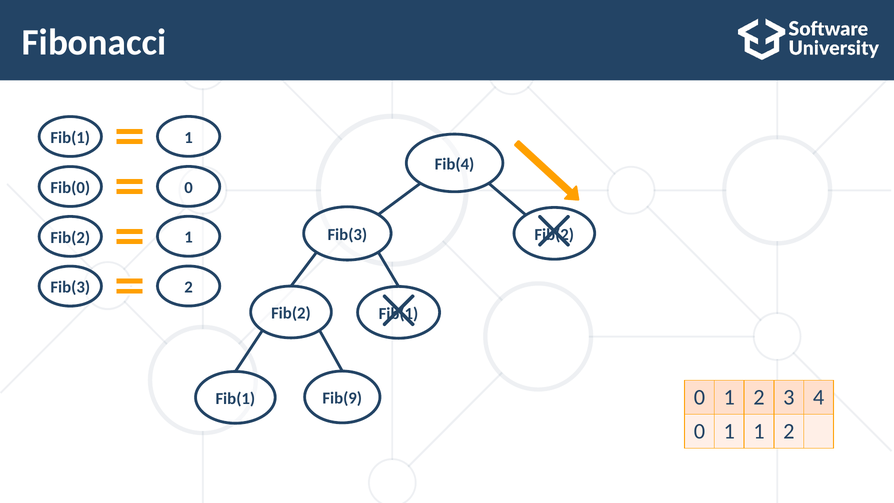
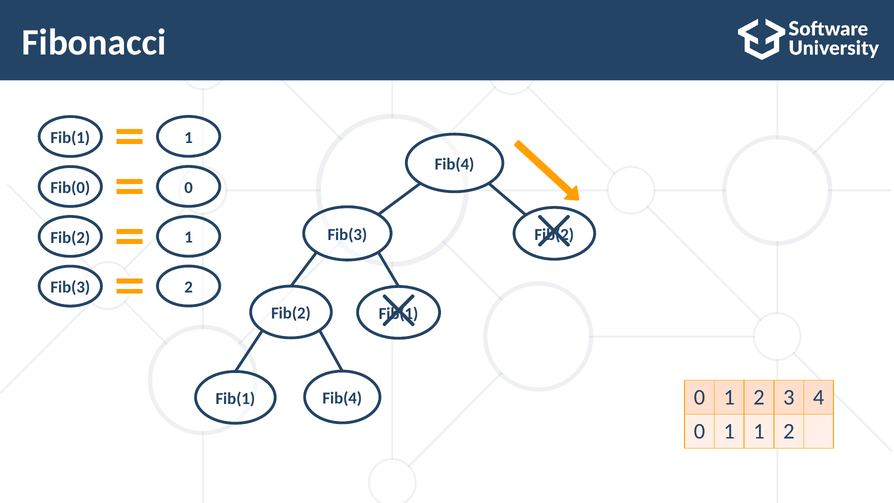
Fib(1 Fib(9: Fib(9 -> Fib(4
